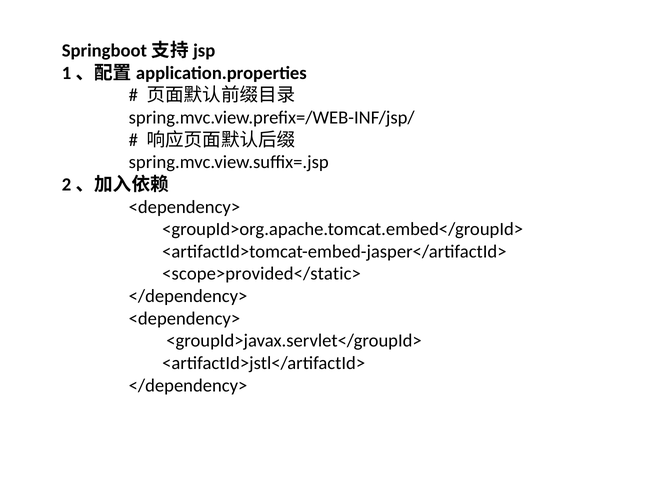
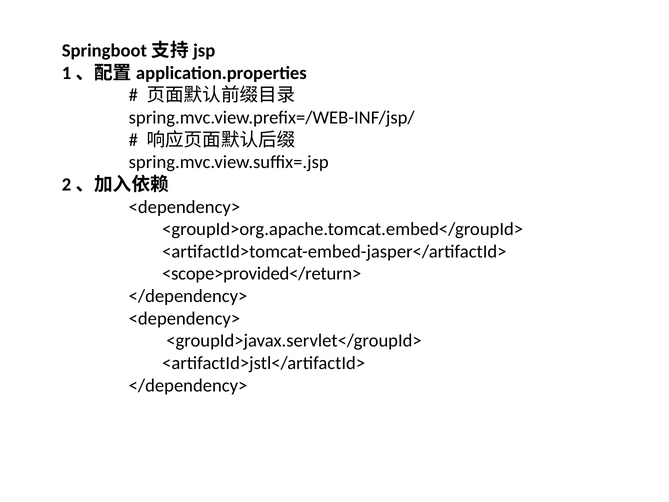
<scope>provided</static>: <scope>provided</static> -> <scope>provided</return>
